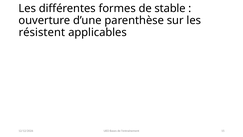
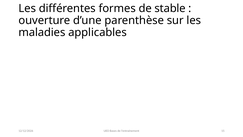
résistent: résistent -> maladies
